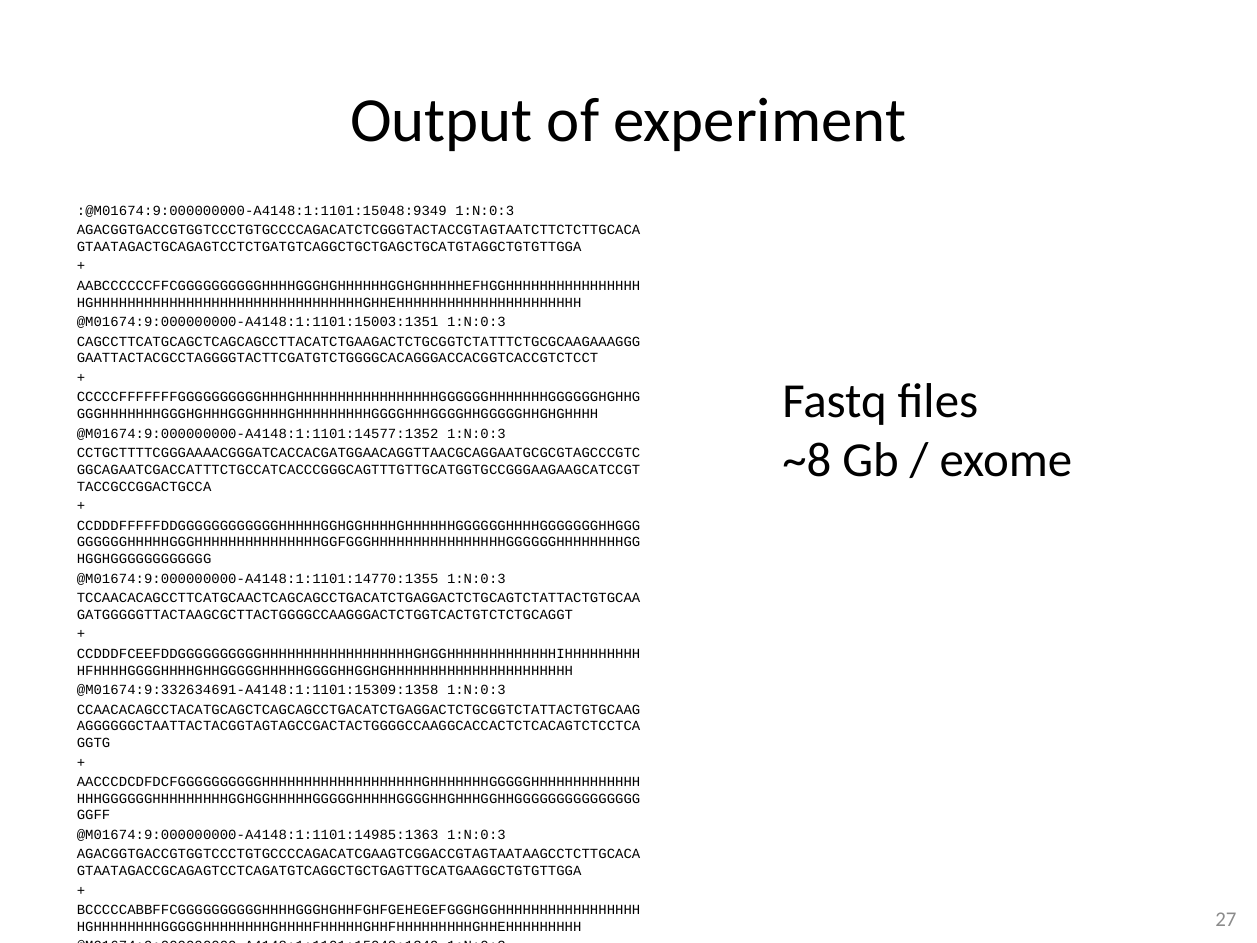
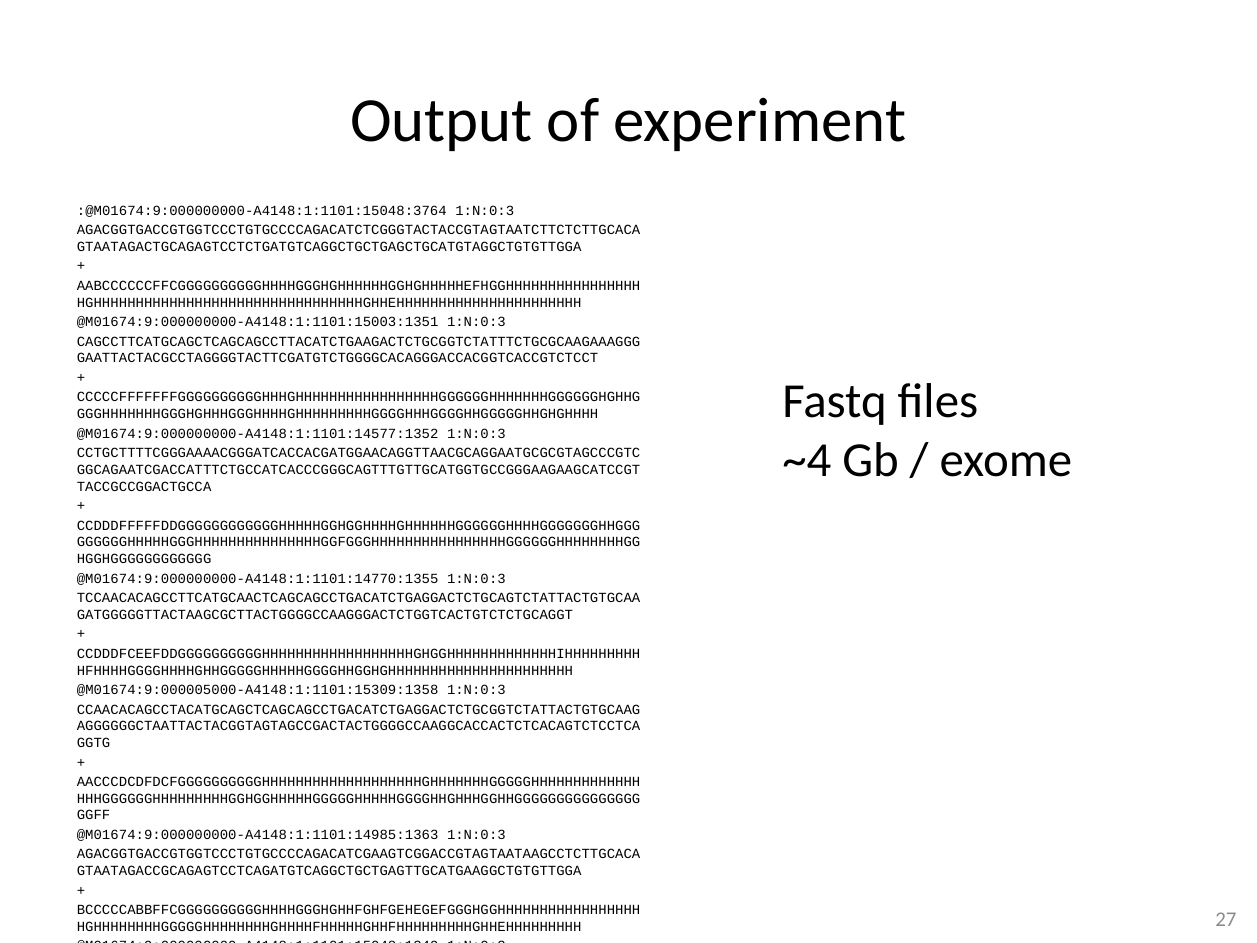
:@M01674:9:000000000-A4148:1:1101:15048:9349: :@M01674:9:000000000-A4148:1:1101:15048:9349 -> :@M01674:9:000000000-A4148:1:1101:15048:3764
~8: ~8 -> ~4
@M01674:9:332634691-A4148:1:1101:15309:1358: @M01674:9:332634691-A4148:1:1101:15309:1358 -> @M01674:9:000005000-A4148:1:1101:15309:1358
